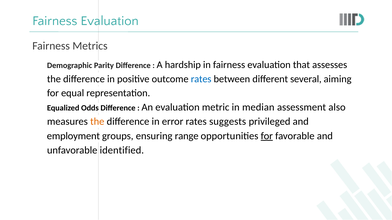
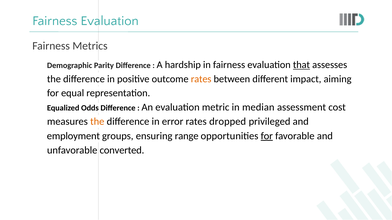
that underline: none -> present
rates at (201, 79) colour: blue -> orange
several: several -> impact
also: also -> cost
suggests: suggests -> dropped
identified: identified -> converted
